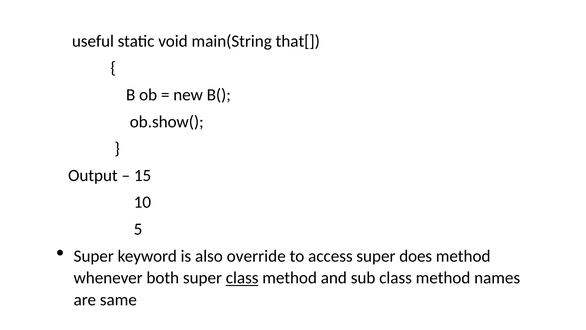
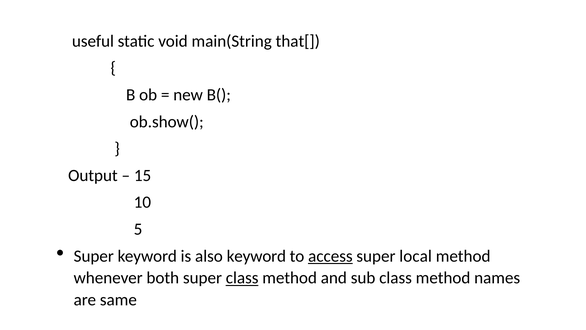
also override: override -> keyword
access underline: none -> present
does: does -> local
